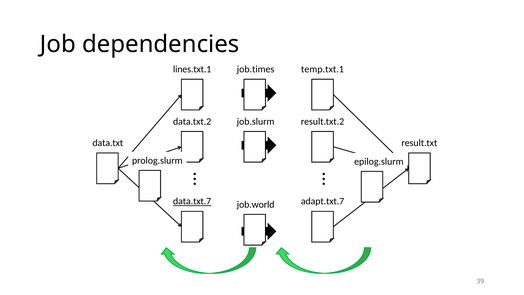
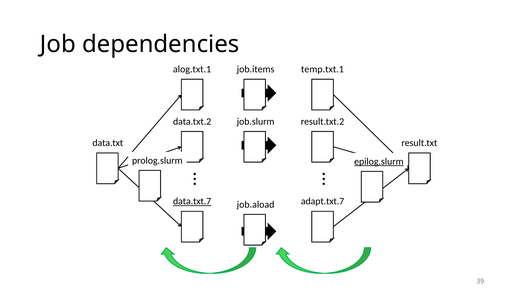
lines.txt.1: lines.txt.1 -> alog.txt.1
job.times: job.times -> job.items
epilog.slurm underline: none -> present
job.world: job.world -> job.aload
